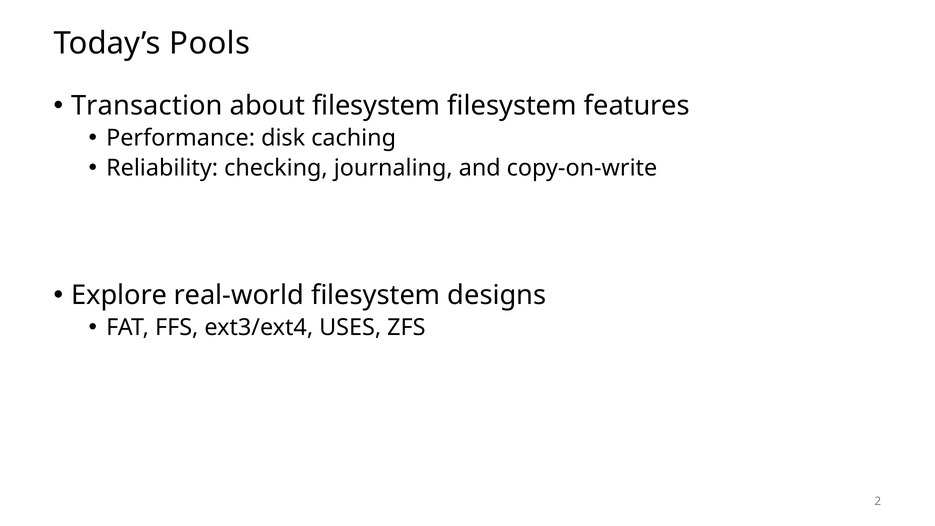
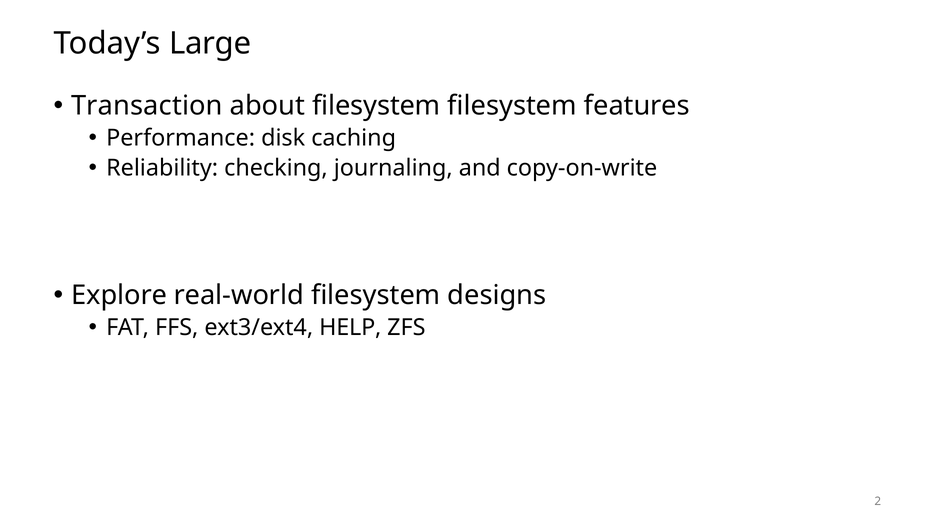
Pools: Pools -> Large
USES: USES -> HELP
